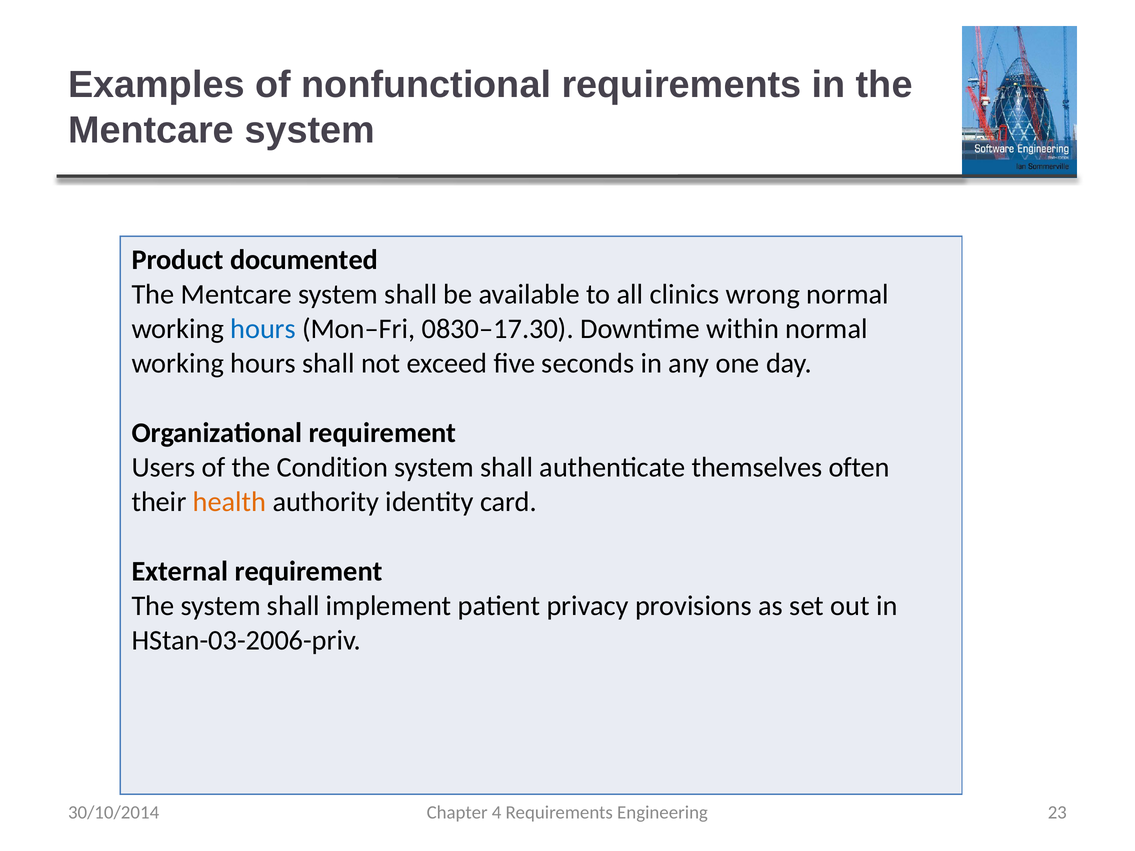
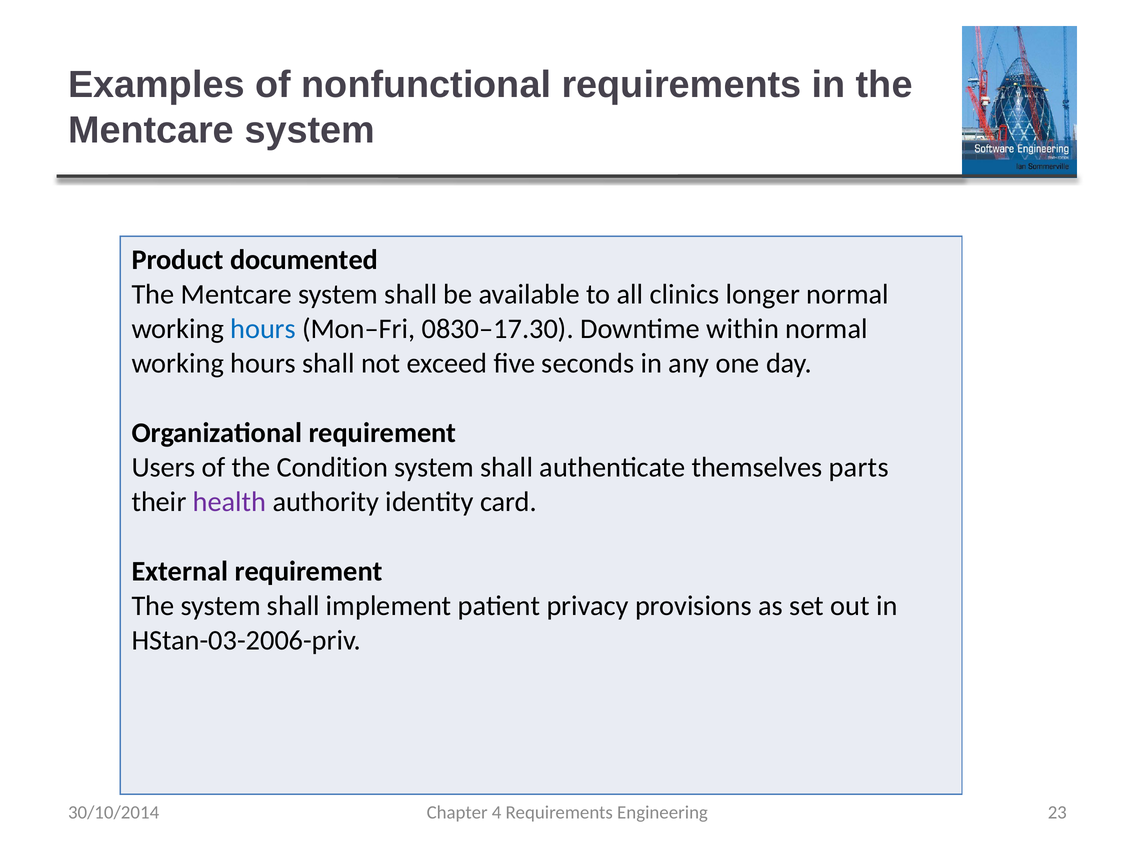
wrong: wrong -> longer
often: often -> parts
health colour: orange -> purple
